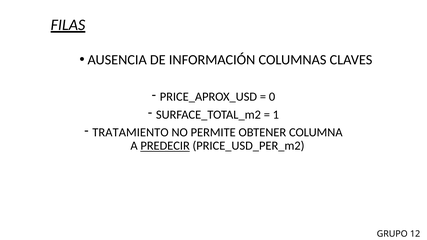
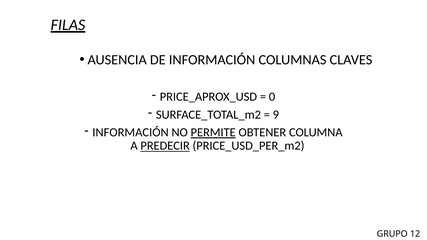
1: 1 -> 9
TRATAMIENTO at (130, 133): TRATAMIENTO -> INFORMACIÓN
PERMITE underline: none -> present
